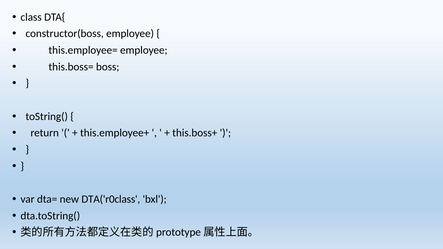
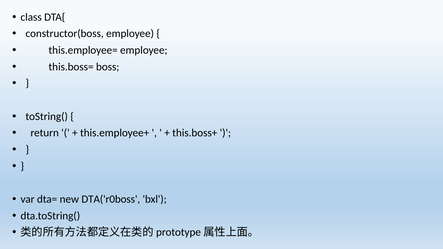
DTA('r0class: DTA('r0class -> DTA('r0boss
